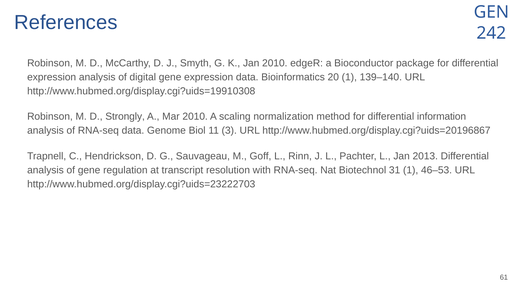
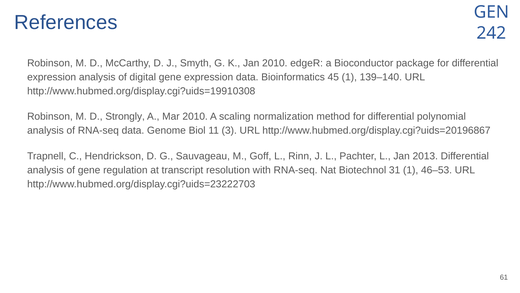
20: 20 -> 45
information: information -> polynomial
